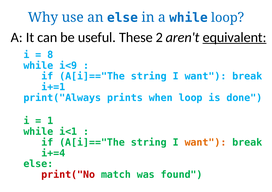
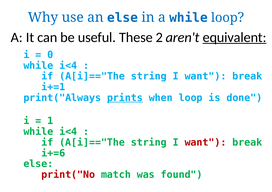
8: 8 -> 0
i<9 at (68, 65): i<9 -> i<4
prints underline: none -> present
i<1 at (68, 131): i<1 -> i<4
want at (206, 142) colour: orange -> red
i+=4: i+=4 -> i+=6
